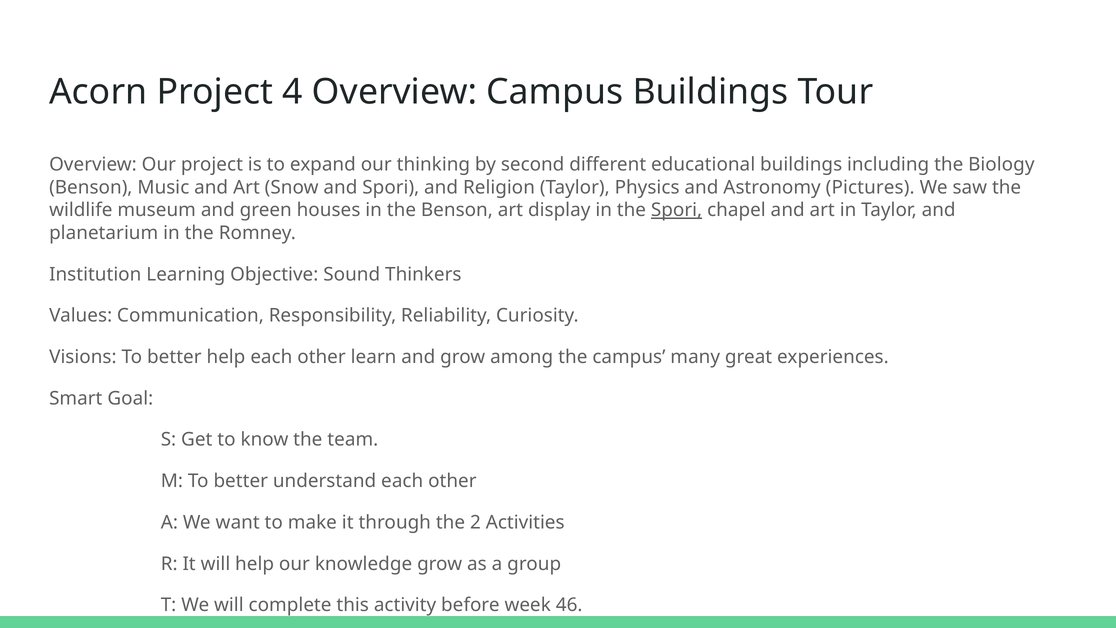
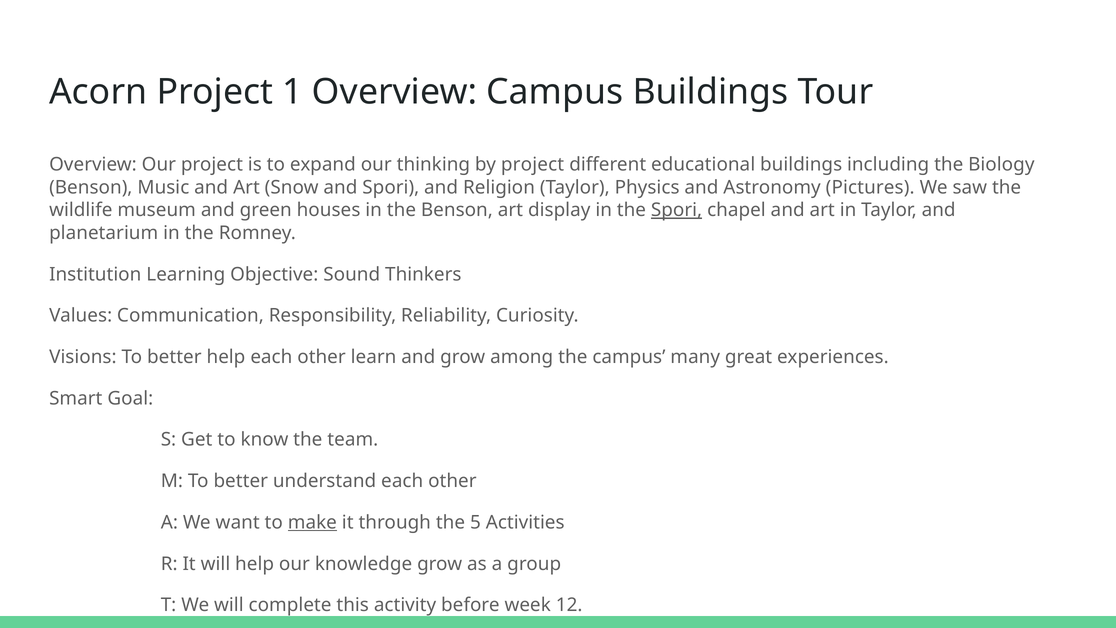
4: 4 -> 1
by second: second -> project
make underline: none -> present
2: 2 -> 5
46: 46 -> 12
